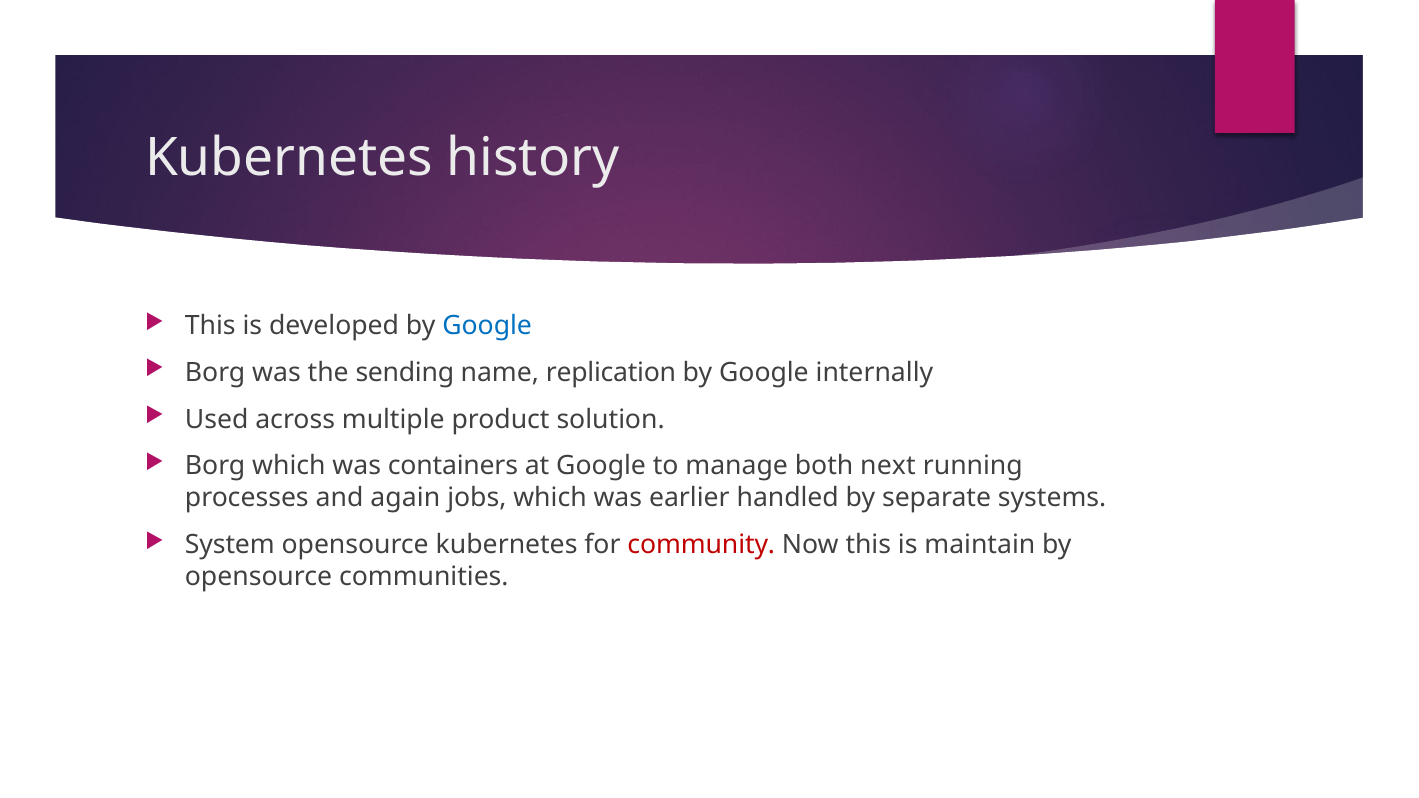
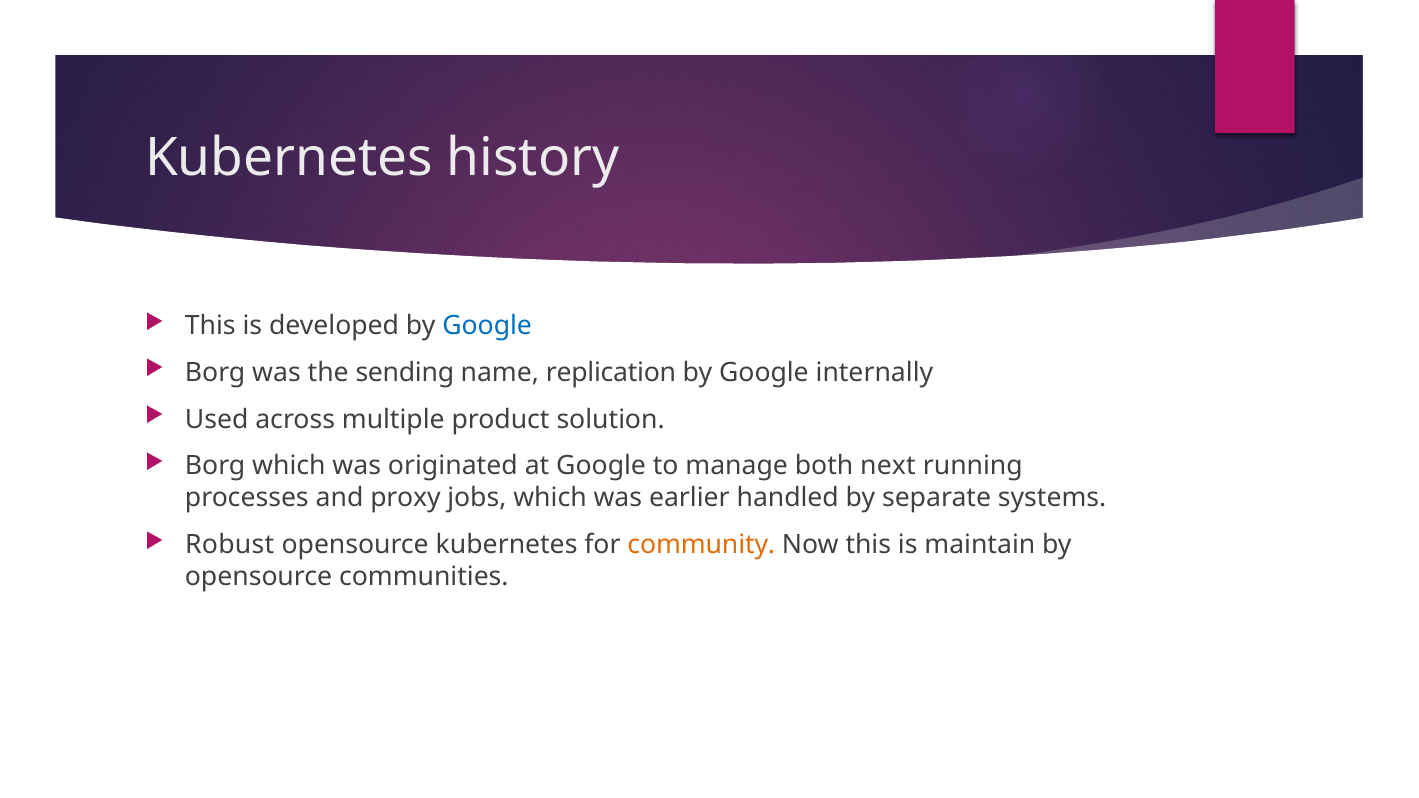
containers: containers -> originated
again: again -> proxy
System: System -> Robust
community colour: red -> orange
